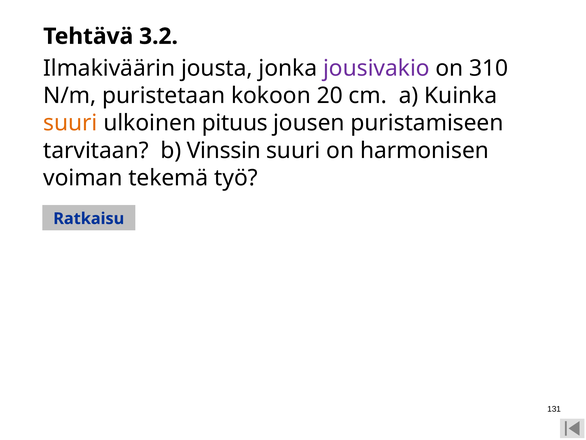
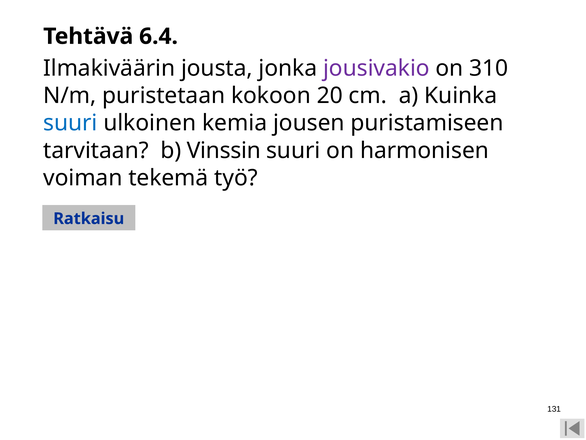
3.2: 3.2 -> 6.4
suuri at (70, 123) colour: orange -> blue
pituus: pituus -> kemia
